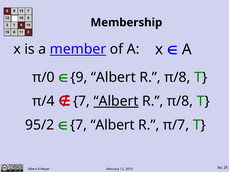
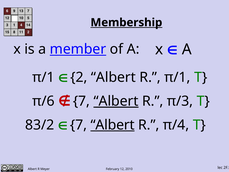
Membership underline: none -> present
π/0 at (43, 77): π/0 -> π/1
9: 9 -> 2
π/8 at (177, 77): π/8 -> π/1
π/4: π/4 -> π/6
π/8 at (180, 101): π/8 -> π/3
95/2: 95/2 -> 83/2
Albert at (113, 125) underline: none -> present
π/7: π/7 -> π/4
